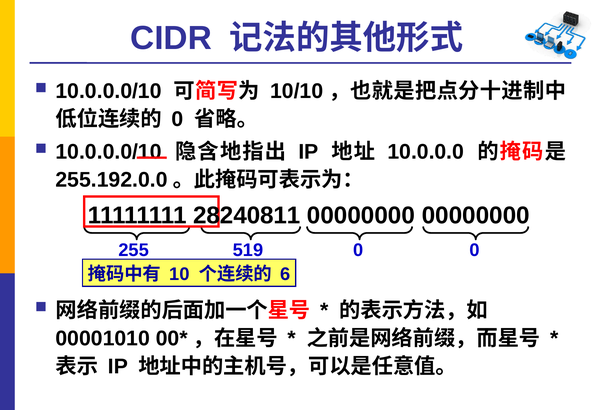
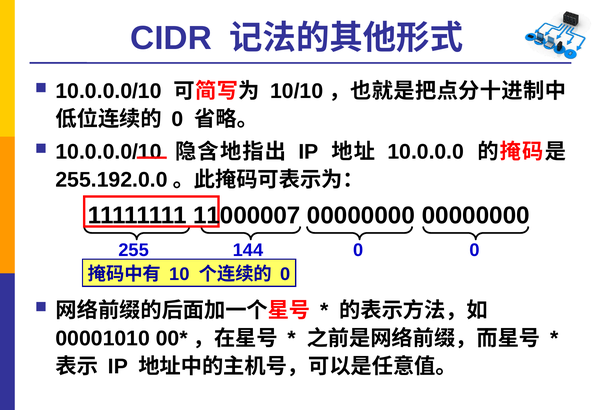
28240811: 28240811 -> 11000007
519: 519 -> 144
6 at (285, 274): 6 -> 0
